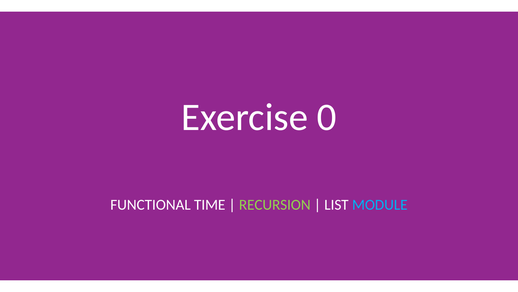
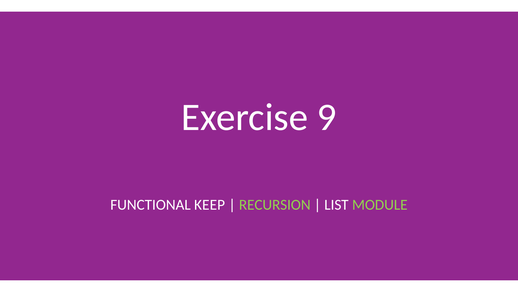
0: 0 -> 9
TIME: TIME -> KEEP
MODULE colour: light blue -> light green
